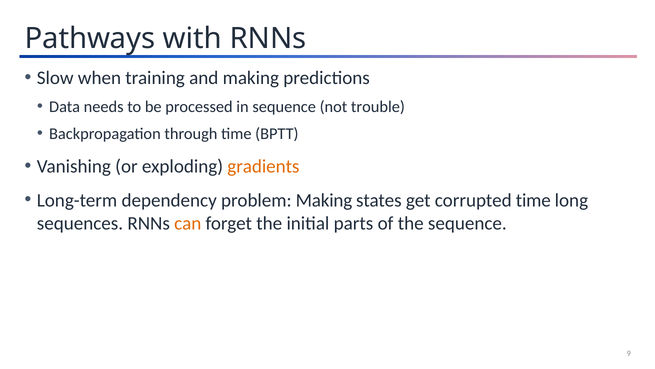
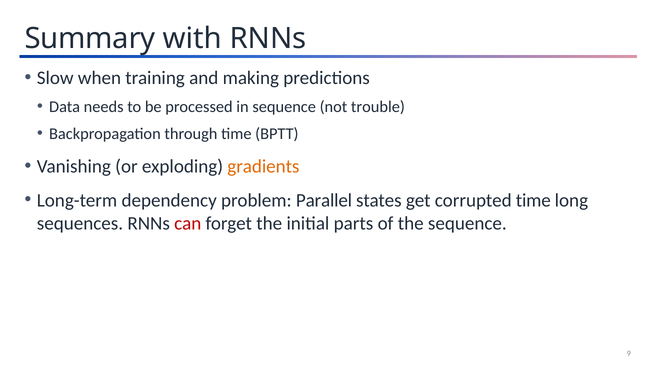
Pathways: Pathways -> Summary
problem Making: Making -> Parallel
can colour: orange -> red
